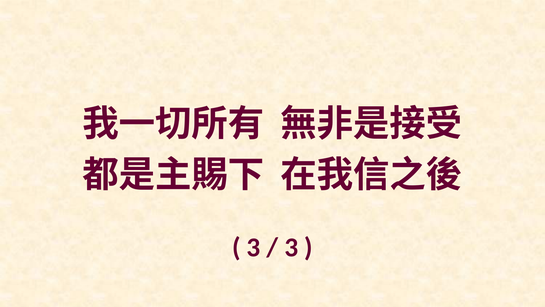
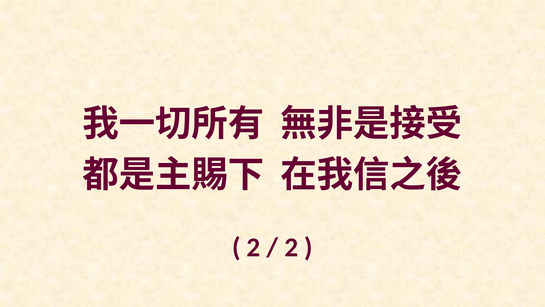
3 at (254, 247): 3 -> 2
3 at (291, 247): 3 -> 2
